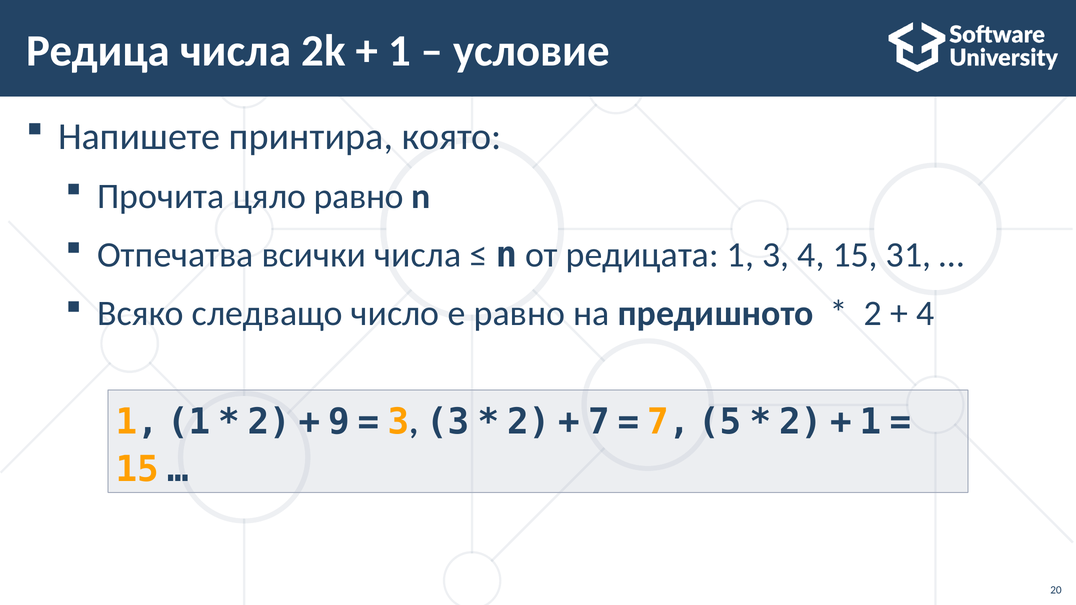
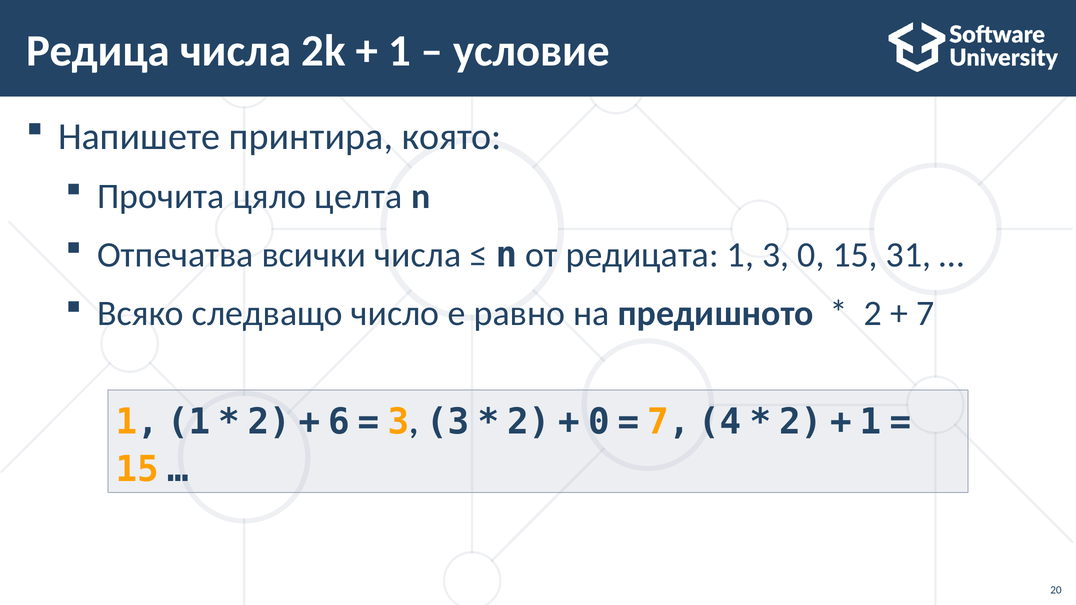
цяло равно: равно -> целта
3 4: 4 -> 0
4 at (925, 314): 4 -> 7
9: 9 -> 6
7 at (599, 422): 7 -> 0
5: 5 -> 4
